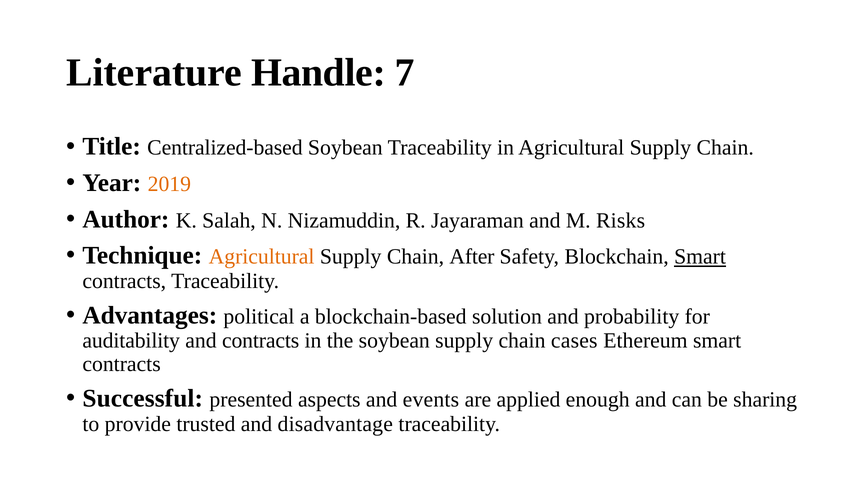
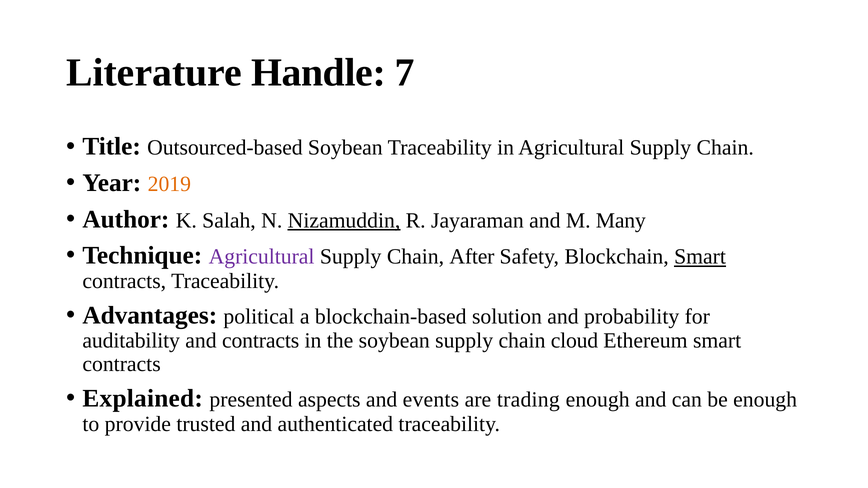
Centralized-based: Centralized-based -> Outsourced-based
Nizamuddin underline: none -> present
Risks: Risks -> Many
Agricultural at (262, 257) colour: orange -> purple
cases: cases -> cloud
Successful: Successful -> Explained
applied: applied -> trading
be sharing: sharing -> enough
disadvantage: disadvantage -> authenticated
